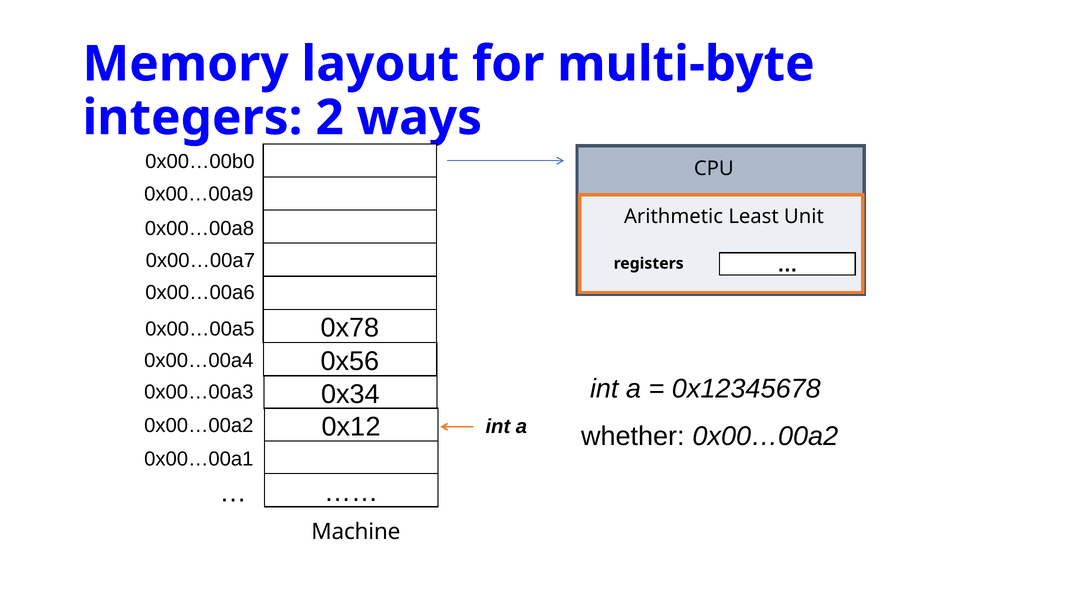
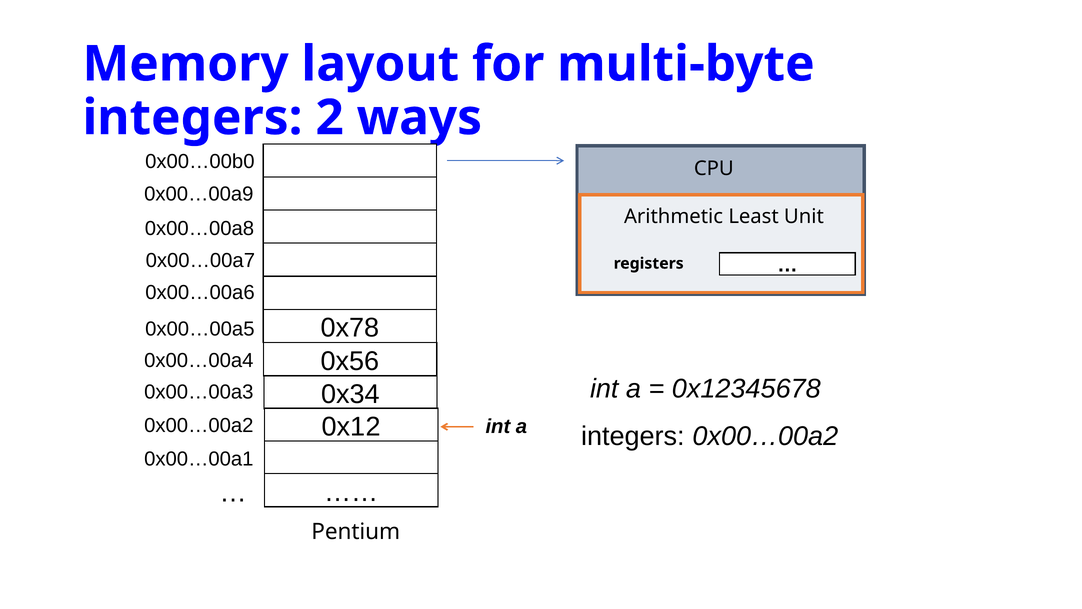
whether at (633, 436): whether -> integers
Machine: Machine -> Pentium
